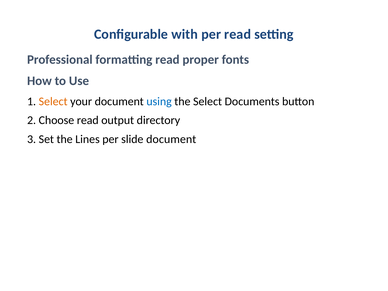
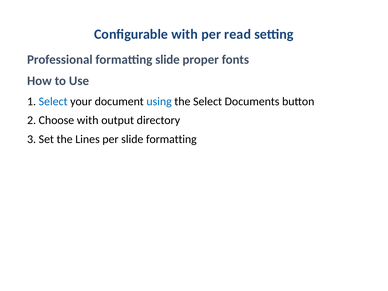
formatting read: read -> slide
Select at (53, 101) colour: orange -> blue
Choose read: read -> with
slide document: document -> formatting
